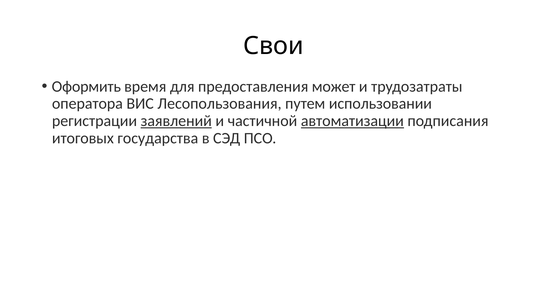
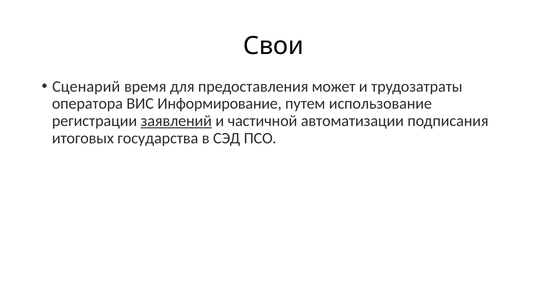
Оформить: Оформить -> Сценарий
Лесопользования: Лесопользования -> Информирование
использовании: использовании -> использование
автоматизации underline: present -> none
